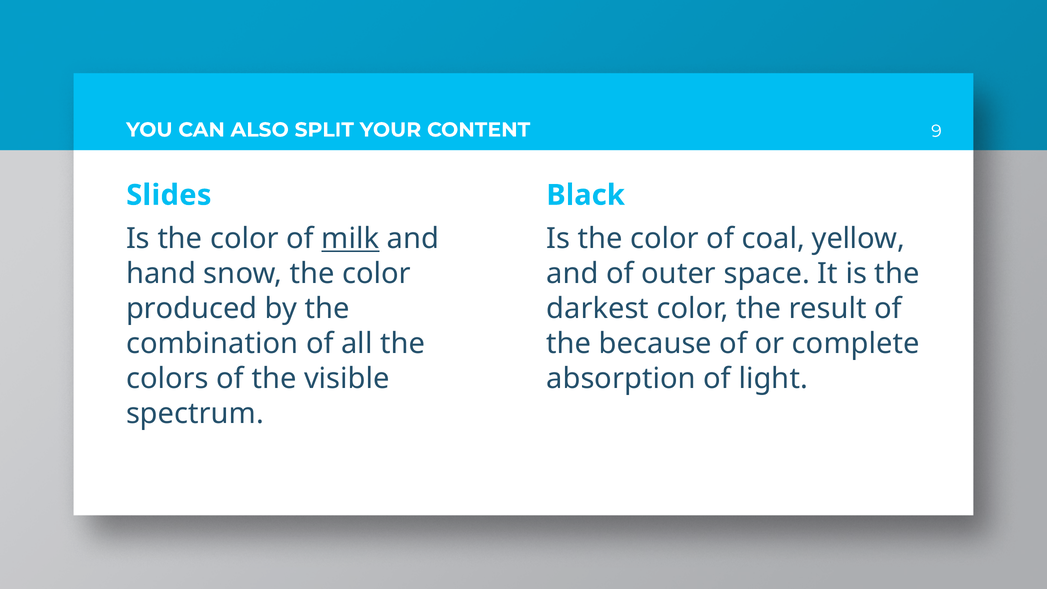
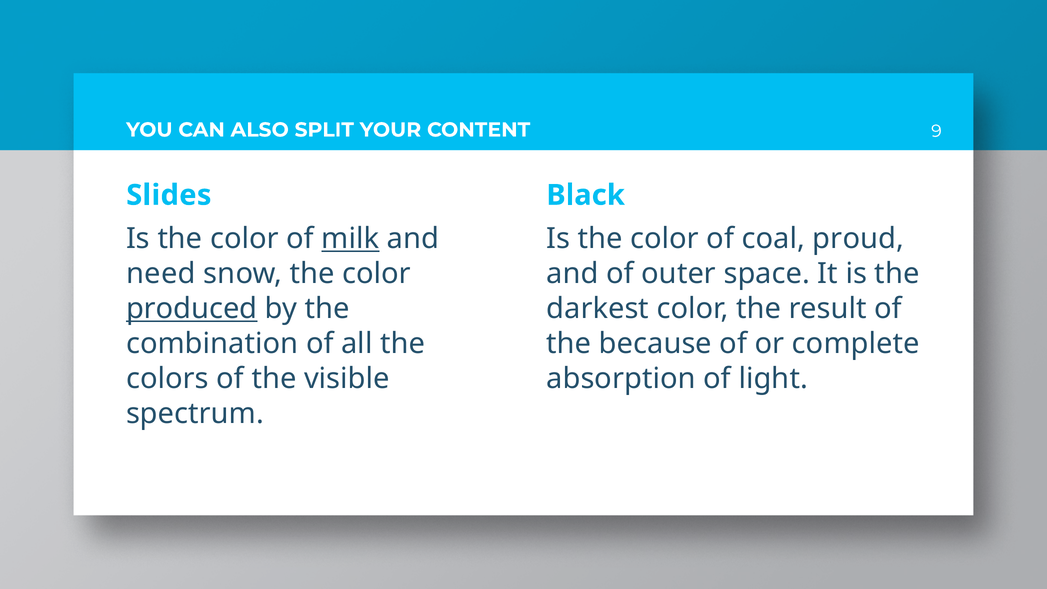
yellow: yellow -> proud
hand: hand -> need
produced underline: none -> present
